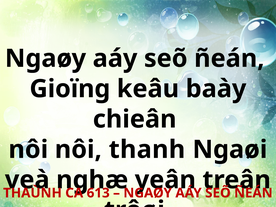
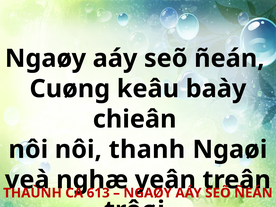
Gioïng: Gioïng -> Cuøng
